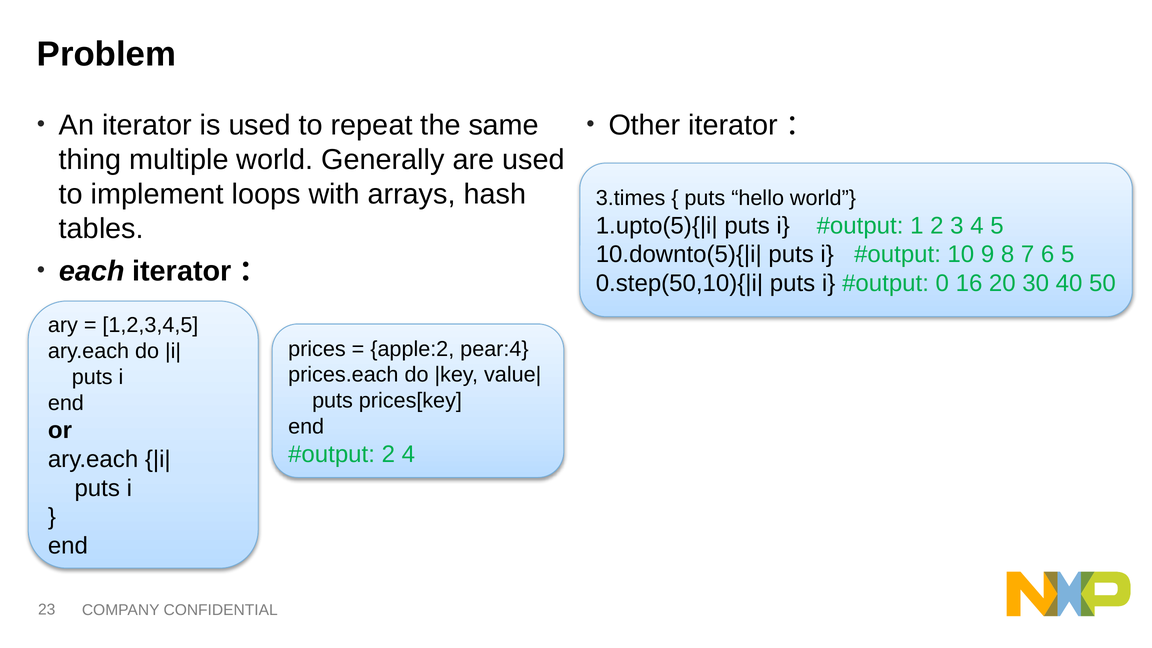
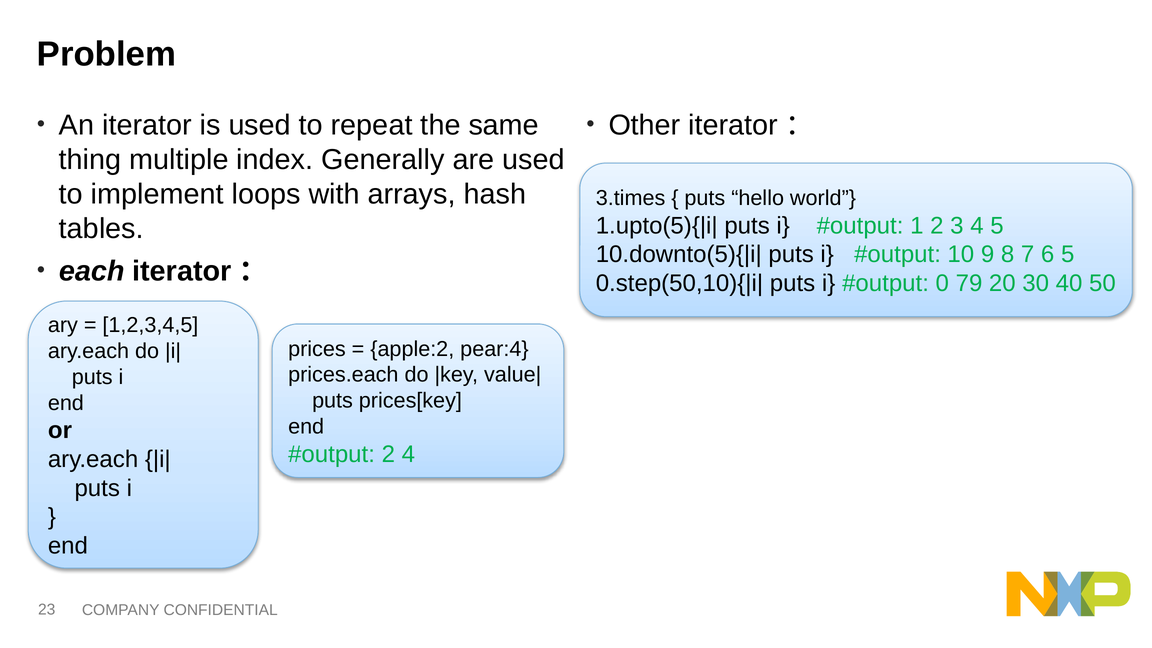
multiple world: world -> index
16: 16 -> 79
